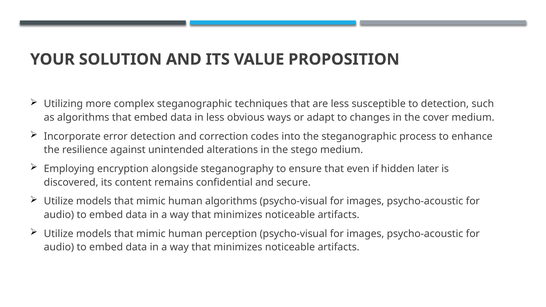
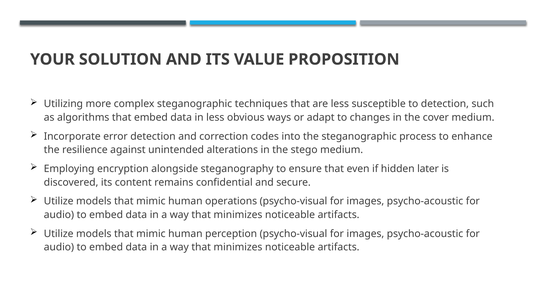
human algorithms: algorithms -> operations
